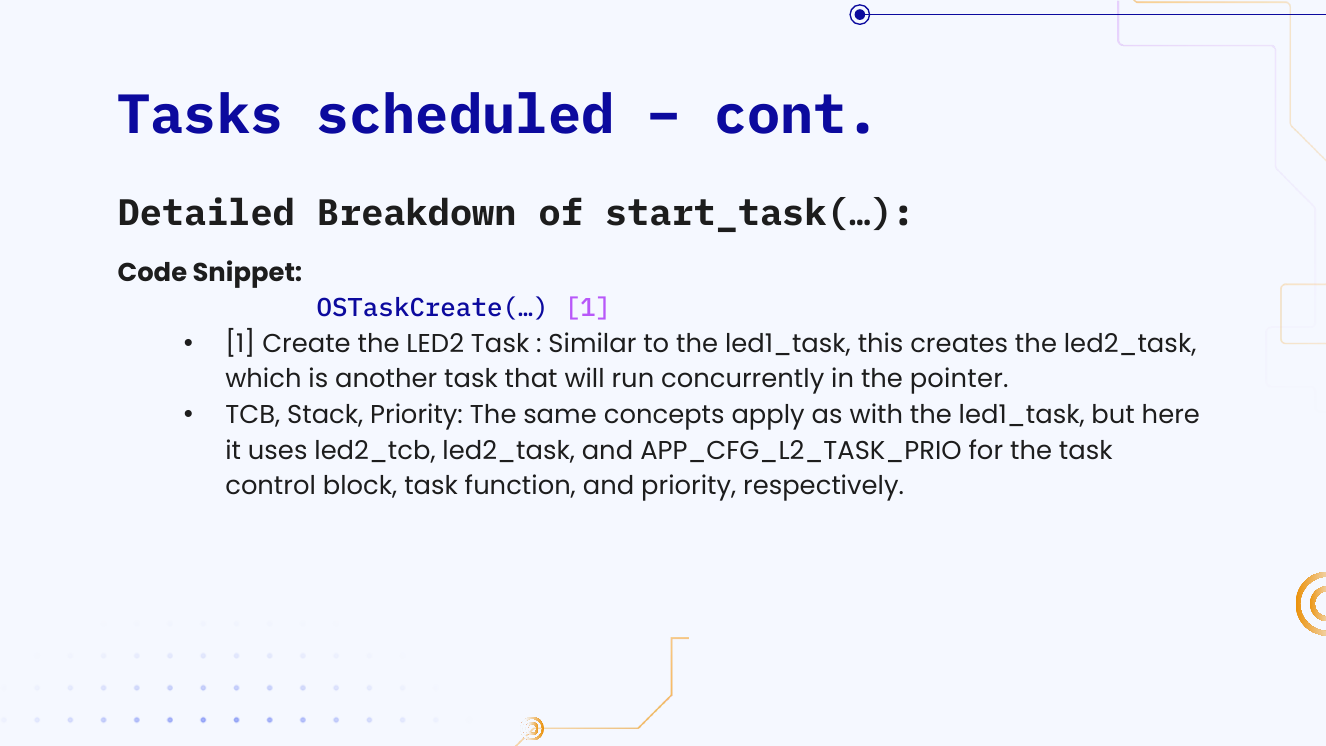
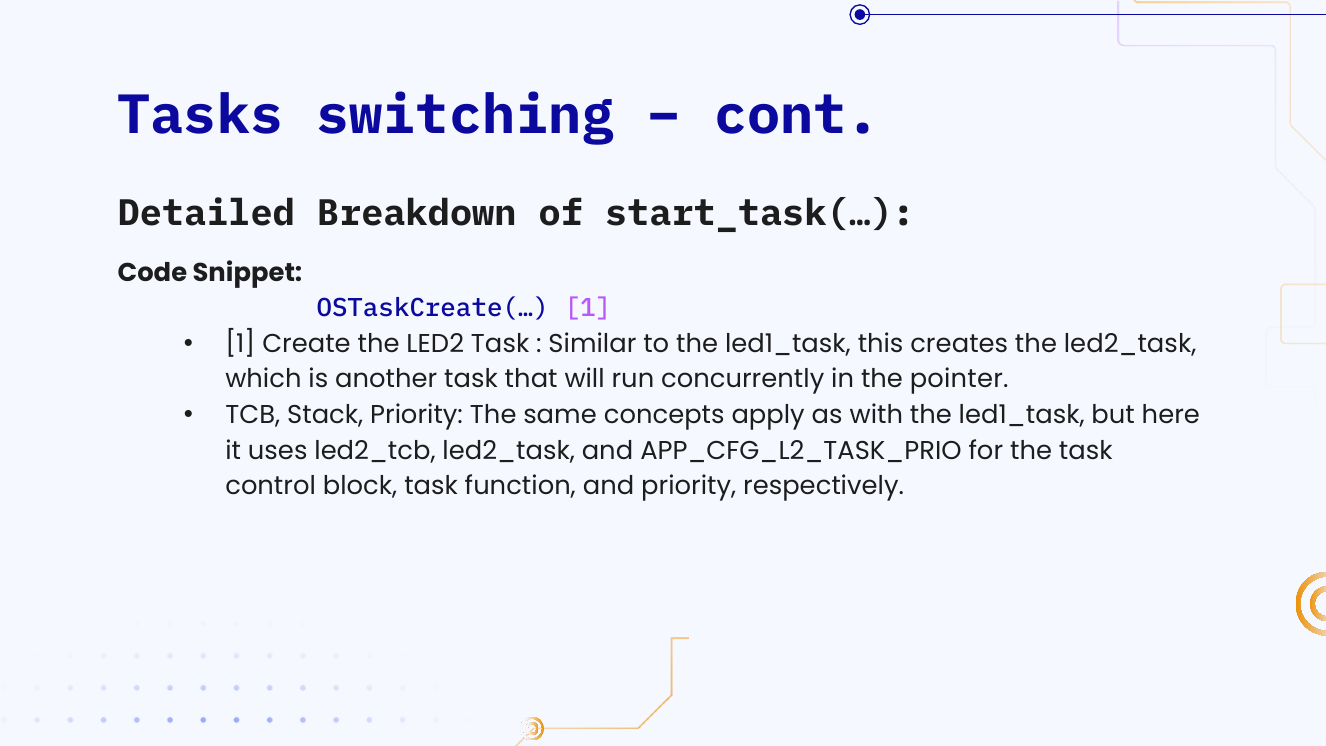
scheduled: scheduled -> switching
